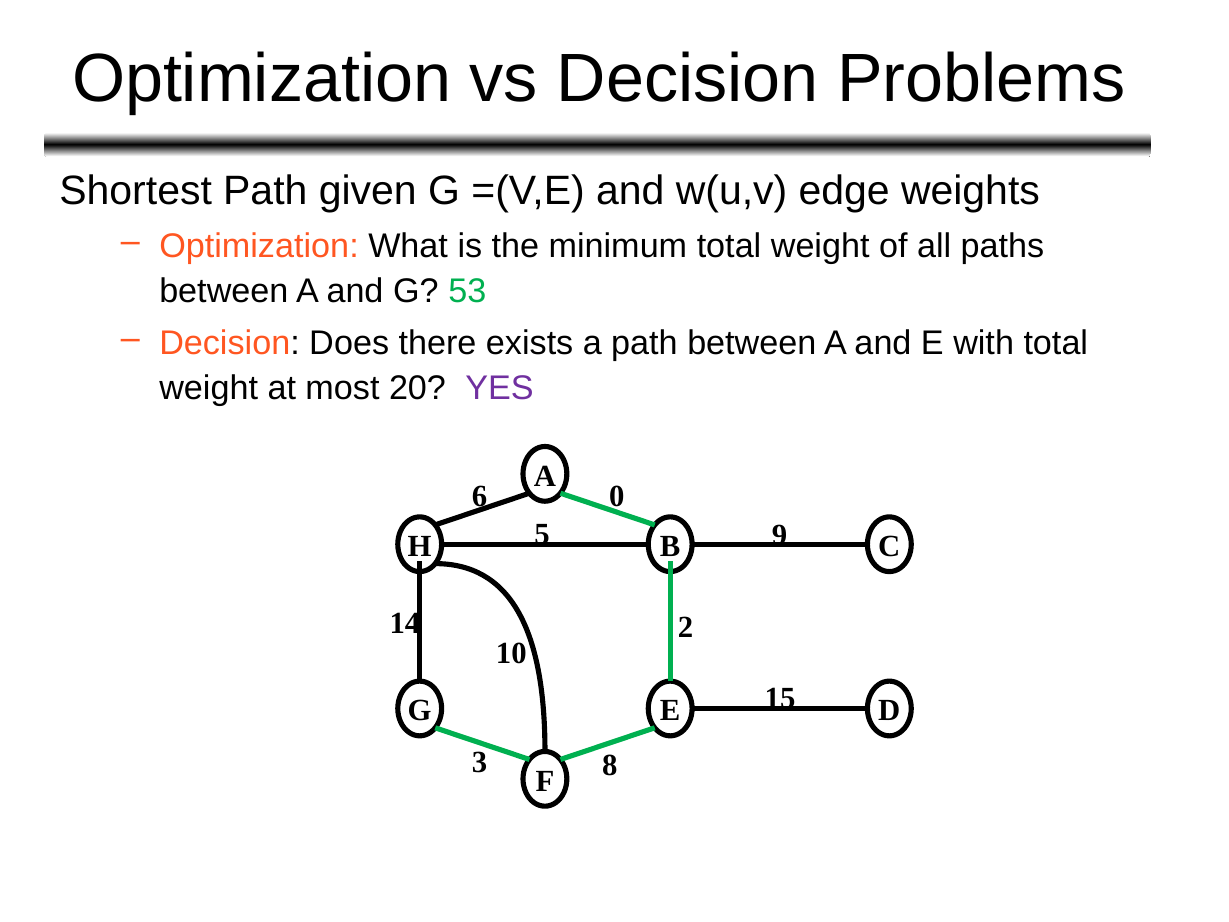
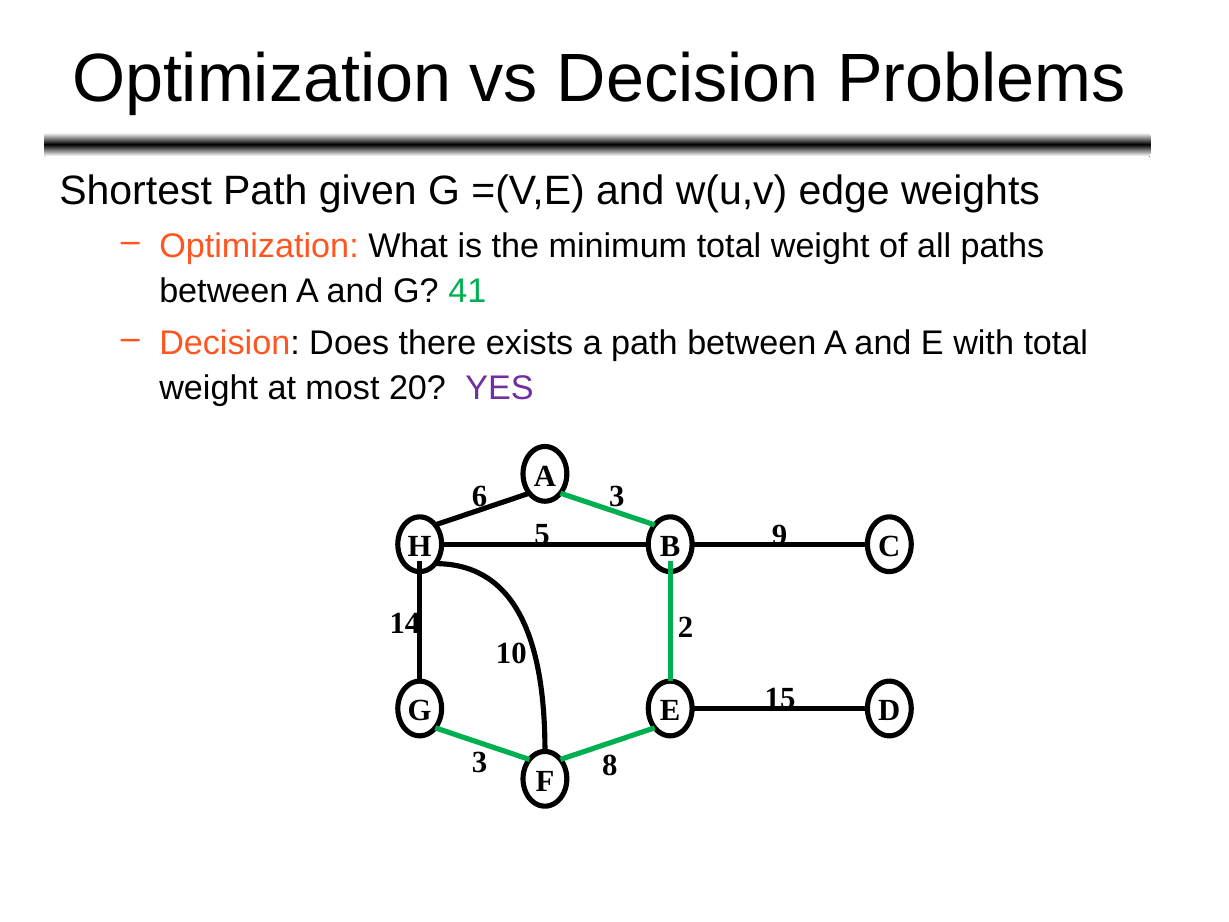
53: 53 -> 41
6 0: 0 -> 3
